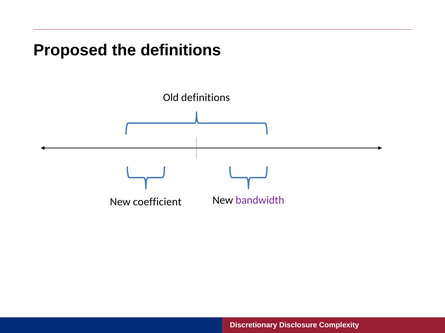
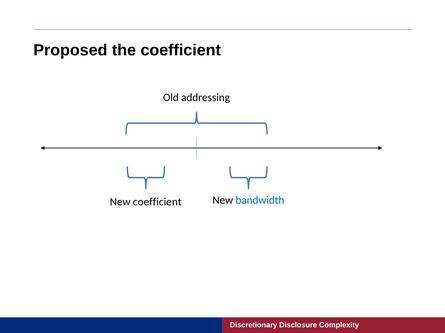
the definitions: definitions -> coefficient
Old definitions: definitions -> addressing
bandwidth colour: purple -> blue
